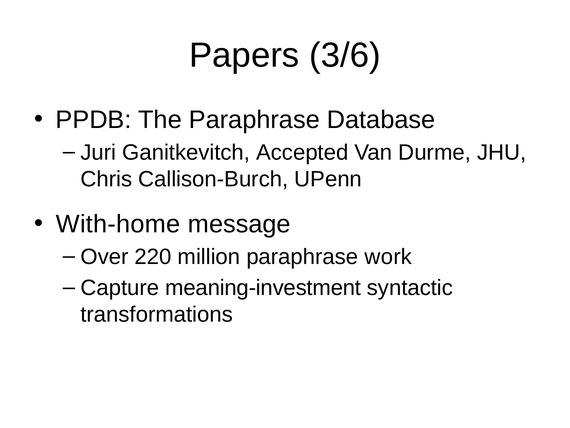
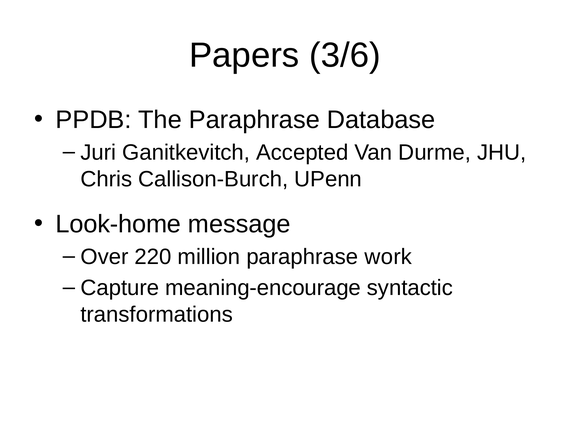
With-home: With-home -> Look-home
meaning-investment: meaning-investment -> meaning-encourage
